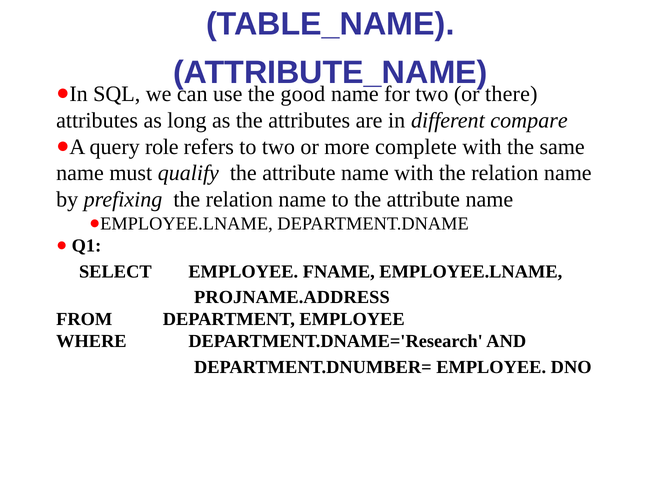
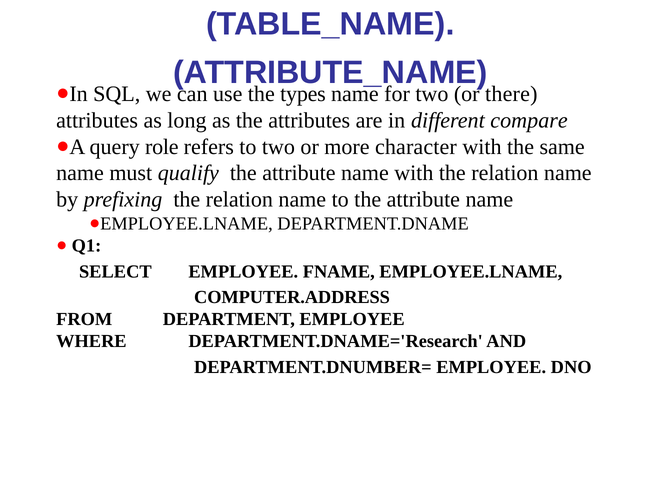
good: good -> types
complete: complete -> character
PROJNAME.ADDRESS: PROJNAME.ADDRESS -> COMPUTER.ADDRESS
